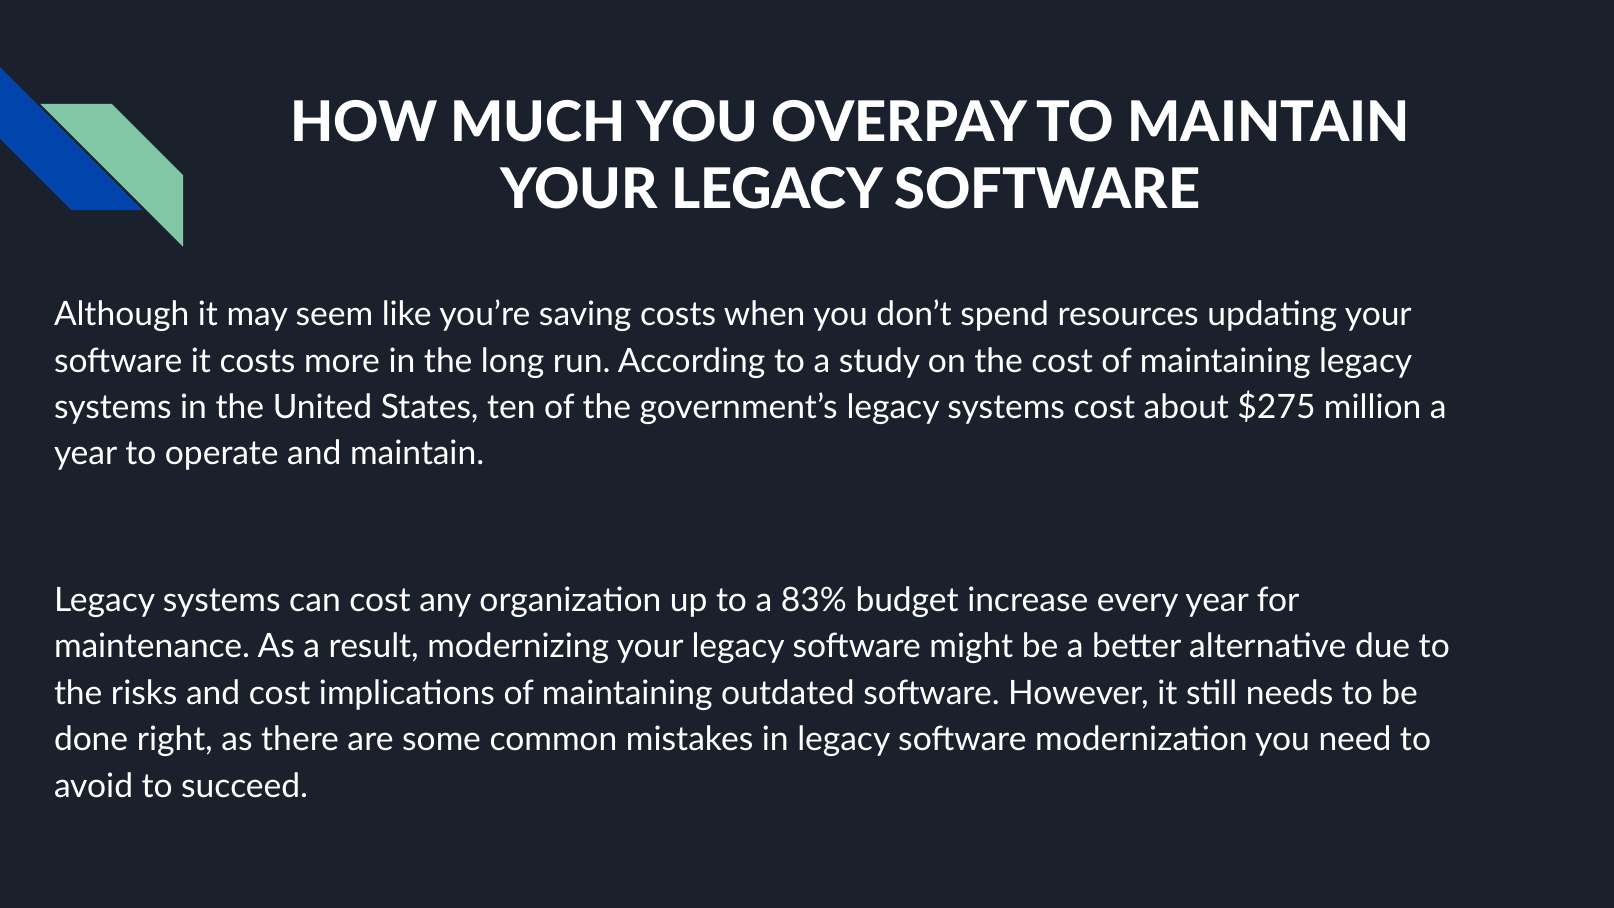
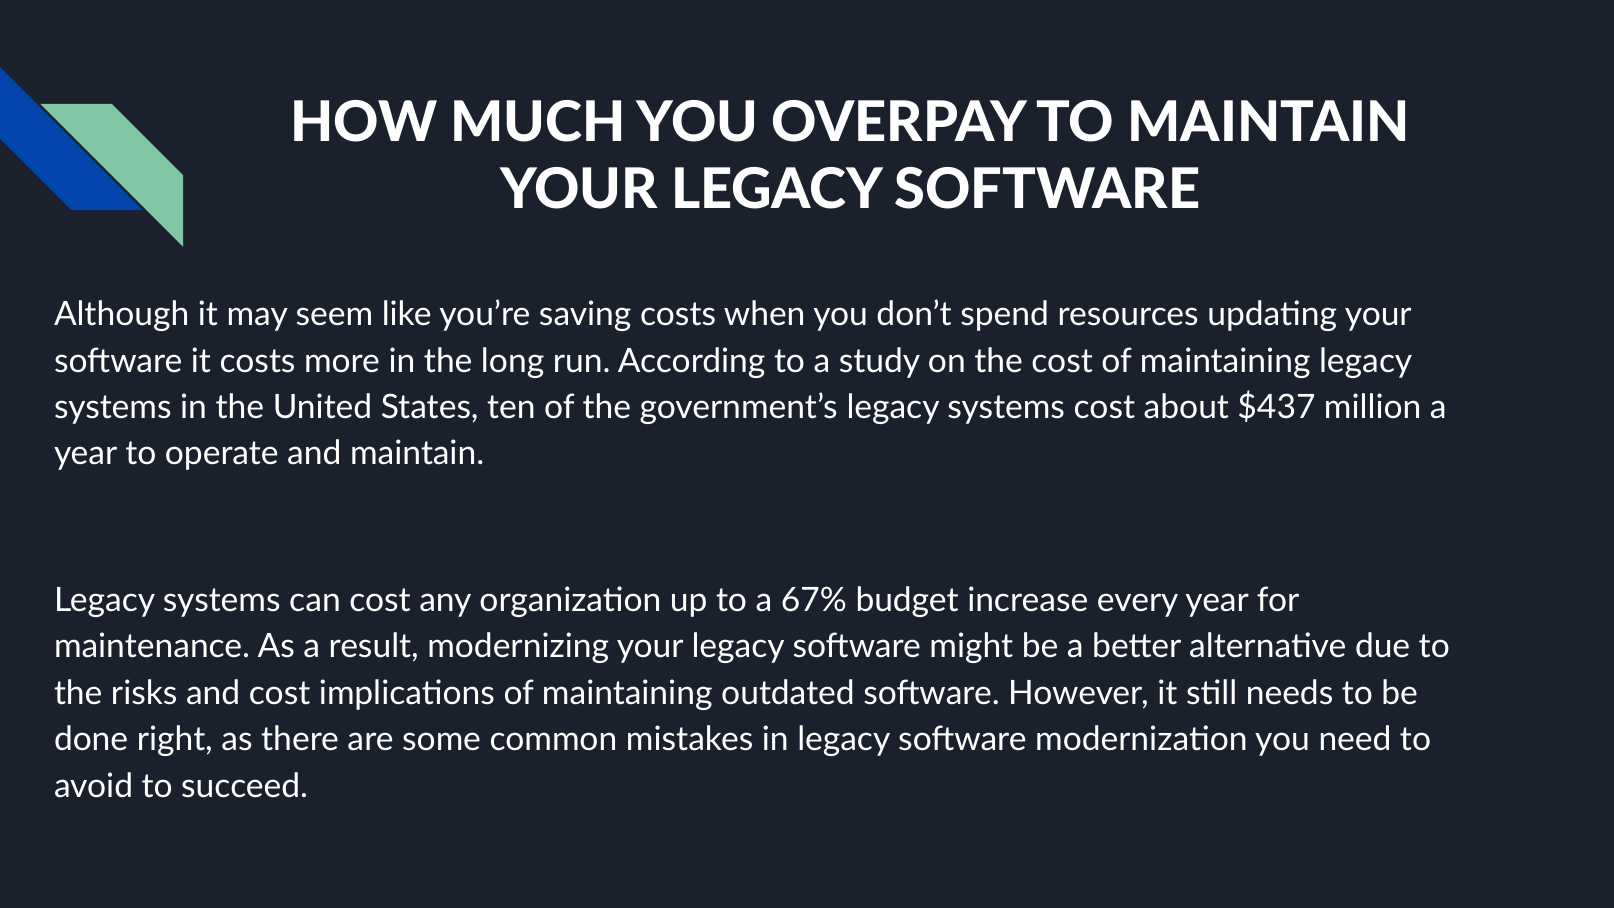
$275: $275 -> $437
83%: 83% -> 67%
